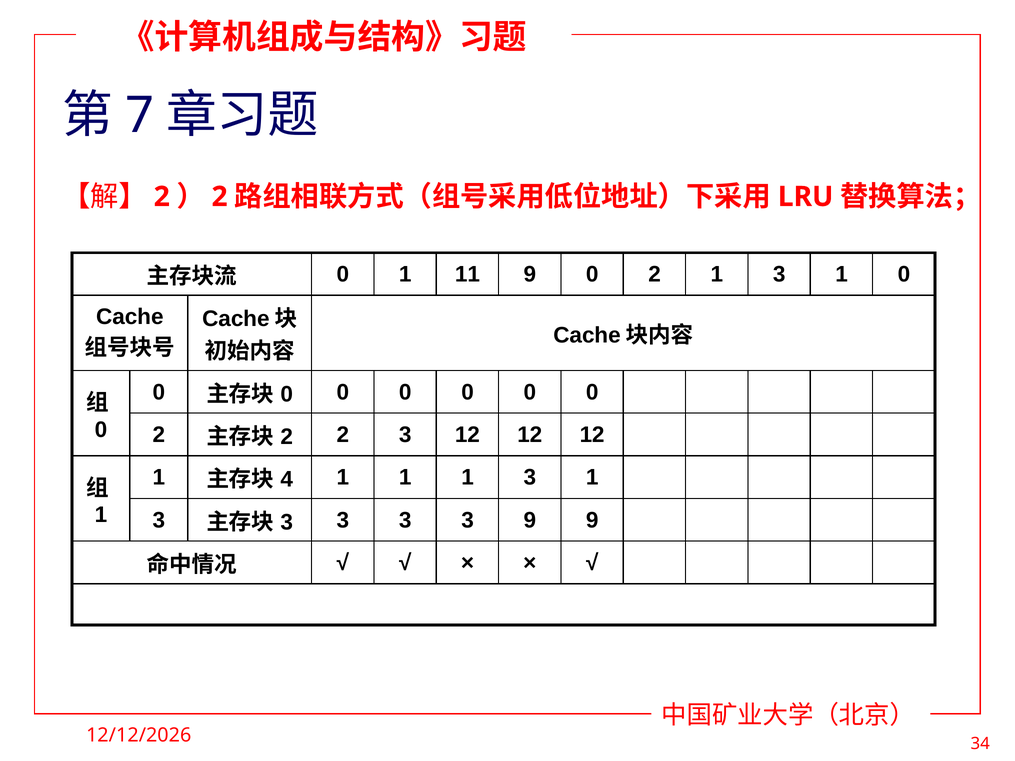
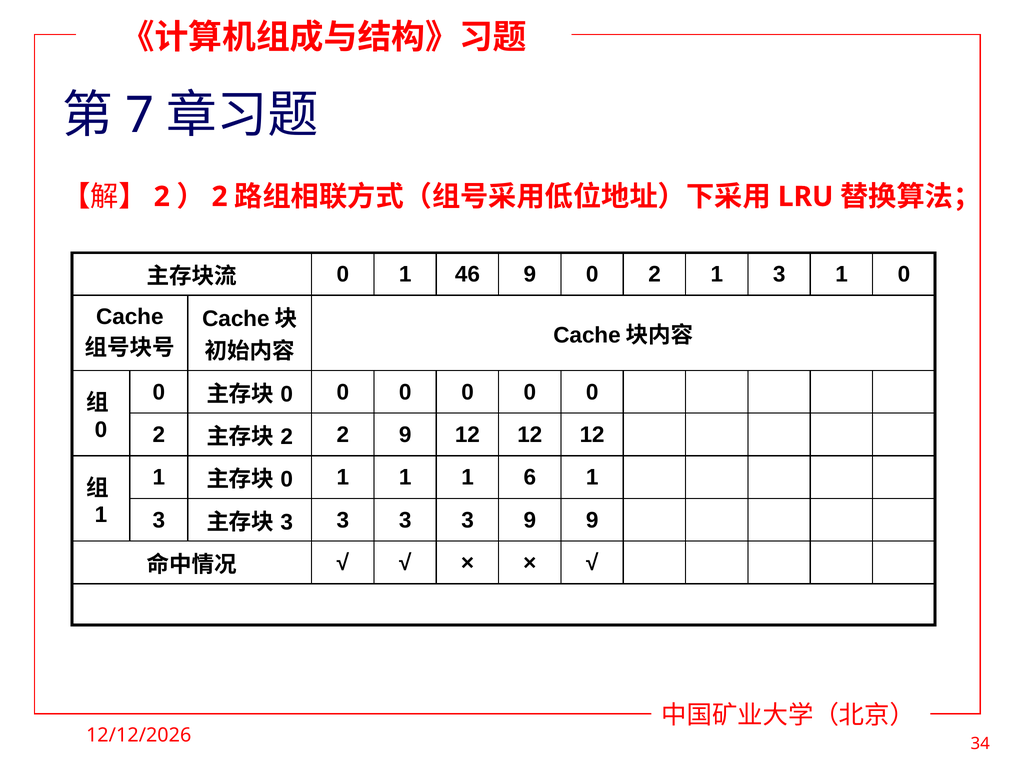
11: 11 -> 46
2 3: 3 -> 9
4 at (287, 480): 4 -> 0
1 1 3: 3 -> 6
